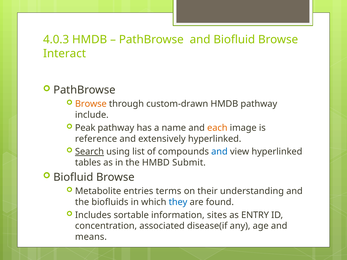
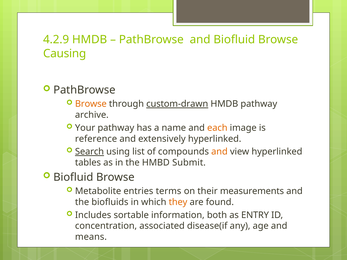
4.0.3: 4.0.3 -> 4.2.9
Interact: Interact -> Causing
custom-drawn underline: none -> present
include: include -> archive
Peak: Peak -> Your
and at (219, 152) colour: blue -> orange
understanding: understanding -> measurements
they colour: blue -> orange
sites: sites -> both
